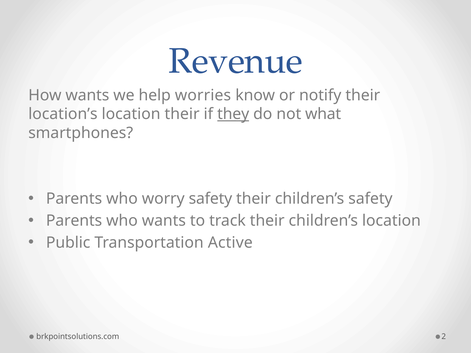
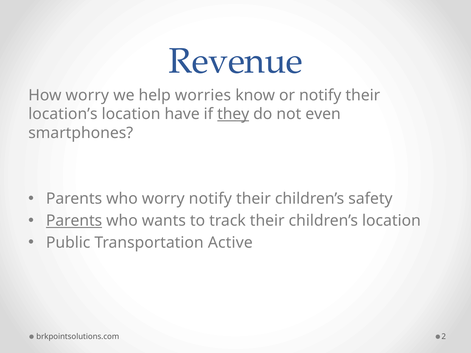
How wants: wants -> worry
location their: their -> have
what: what -> even
worry safety: safety -> notify
Parents at (74, 221) underline: none -> present
